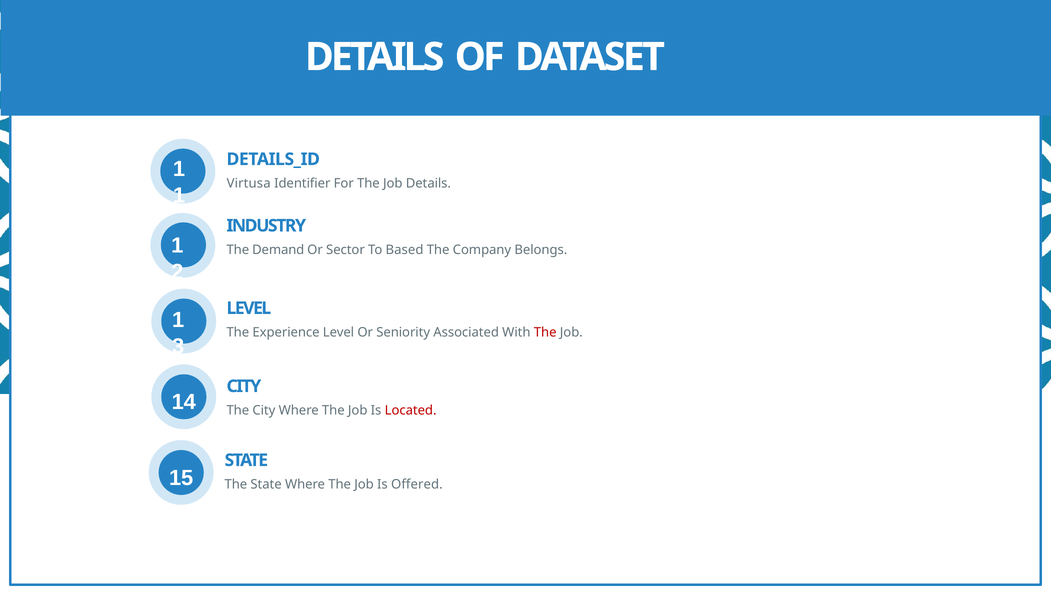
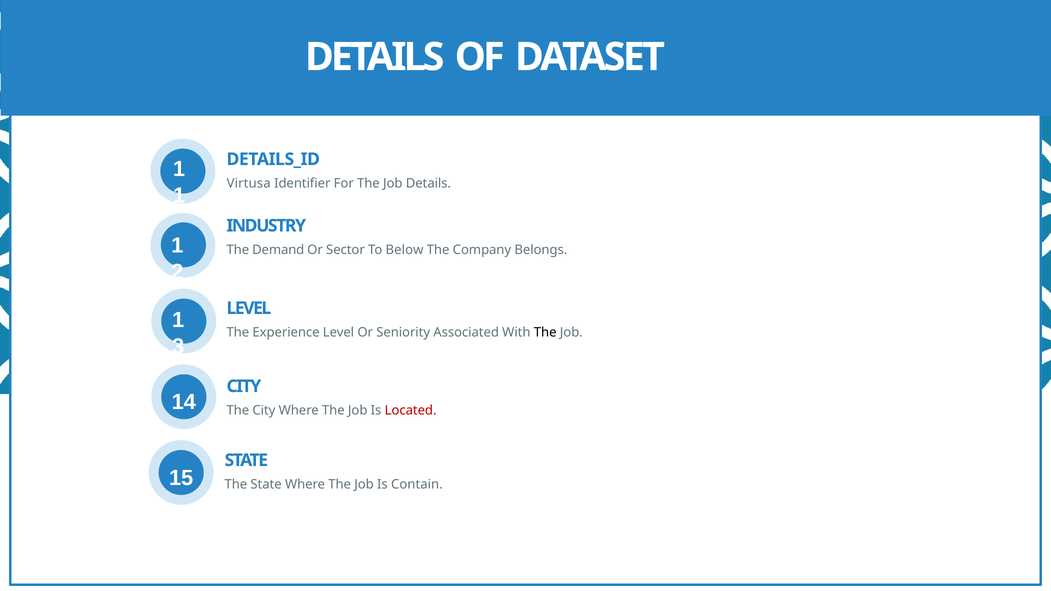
Based: Based -> Below
The at (545, 333) colour: red -> black
Offered: Offered -> Contain
